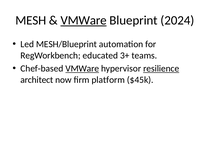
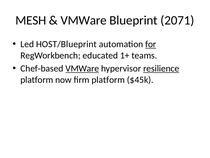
VMWare at (84, 20) underline: present -> none
2024: 2024 -> 2071
MESH/Blueprint: MESH/Blueprint -> HOST/Blueprint
for underline: none -> present
3+: 3+ -> 1+
architect at (37, 80): architect -> platform
